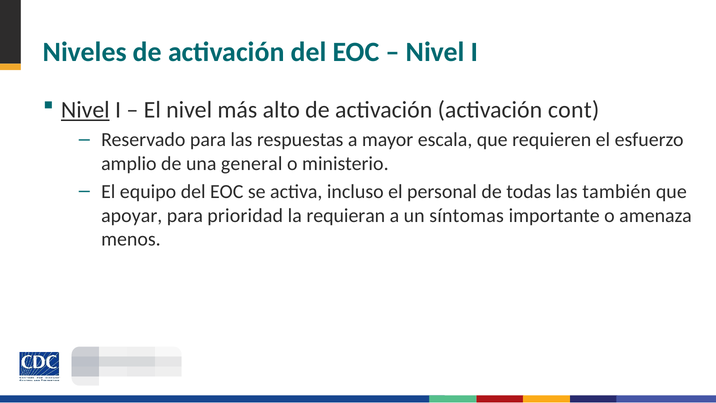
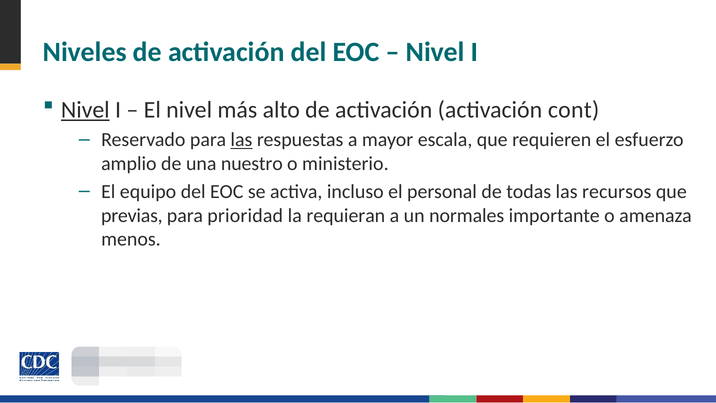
las at (241, 140) underline: none -> present
general: general -> nuestro
también: también -> recursos
apoyar: apoyar -> previas
síntomas: síntomas -> normales
